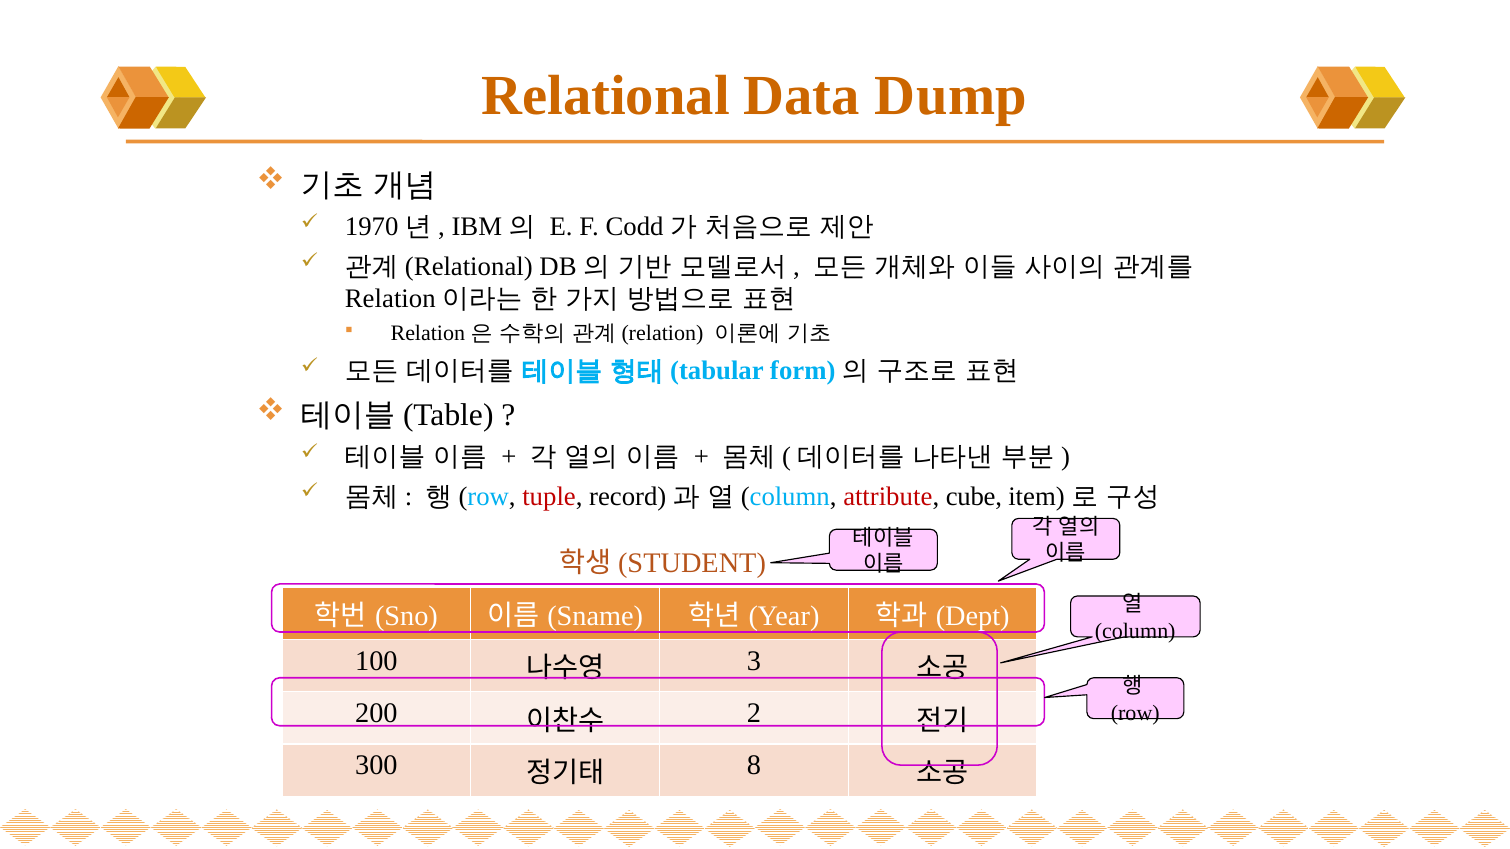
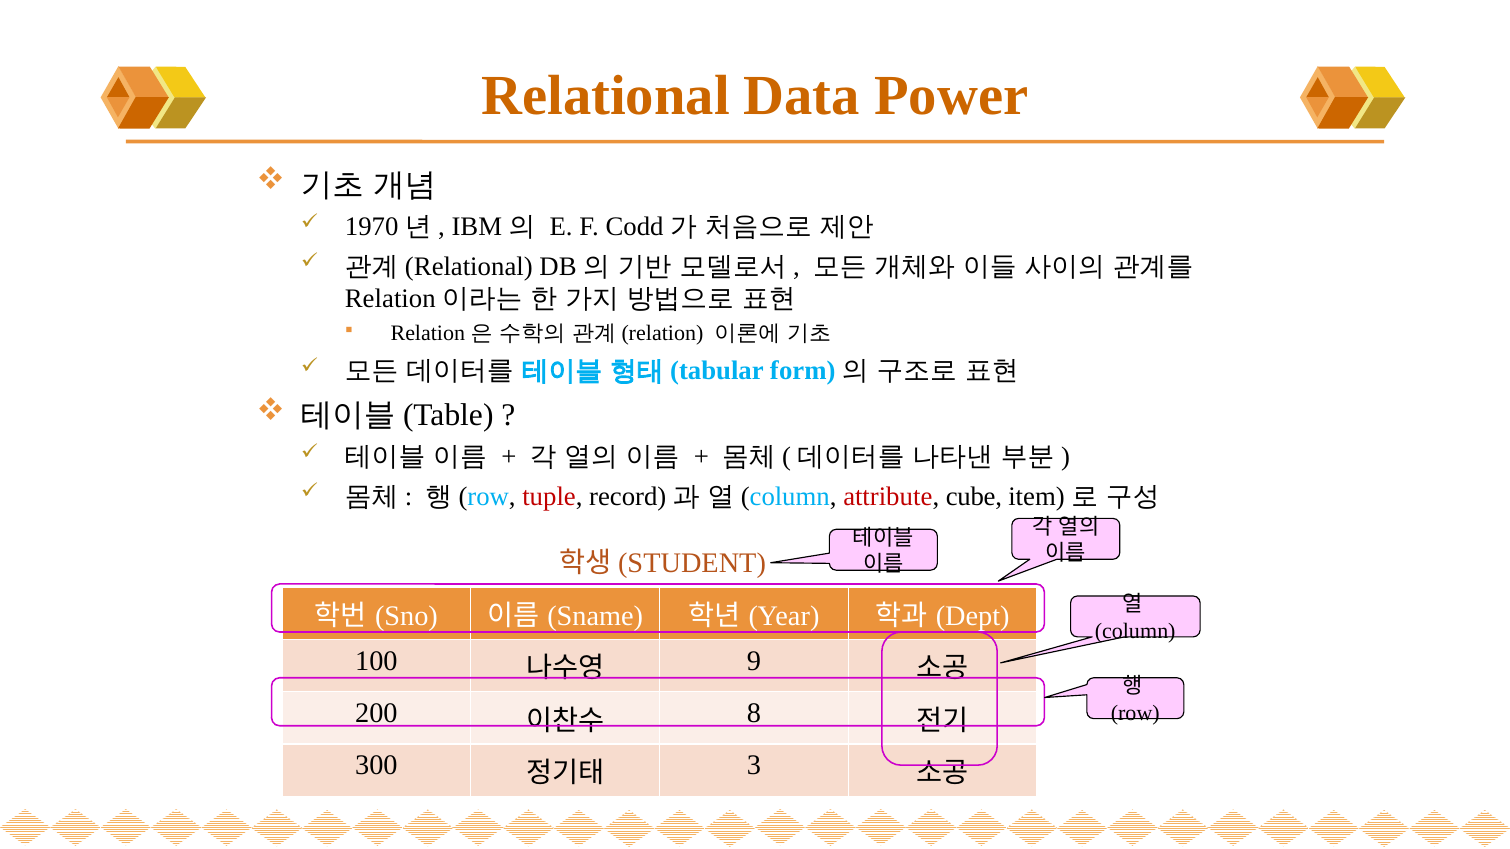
Dump: Dump -> Power
3: 3 -> 9
2: 2 -> 8
8: 8 -> 3
